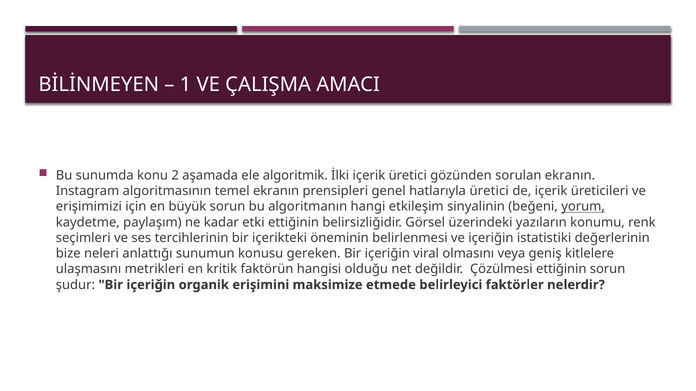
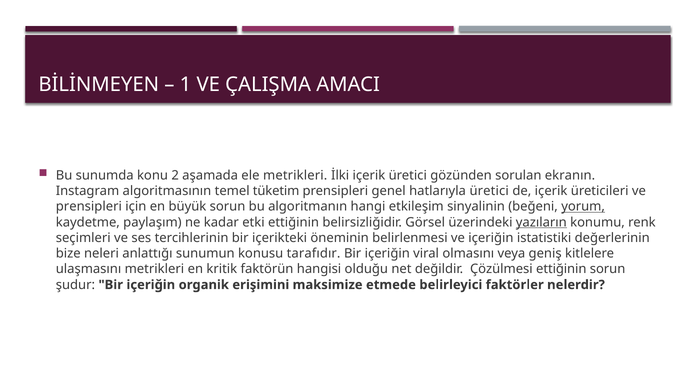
ele algoritmik: algoritmik -> metrikleri
temel ekranın: ekranın -> tüketim
erişimimizi at (89, 207): erişimimizi -> prensipleri
yazıların underline: none -> present
gereken: gereken -> tarafıdır
